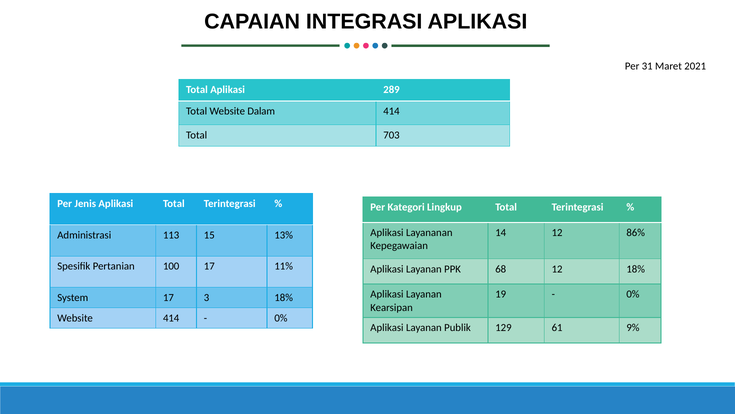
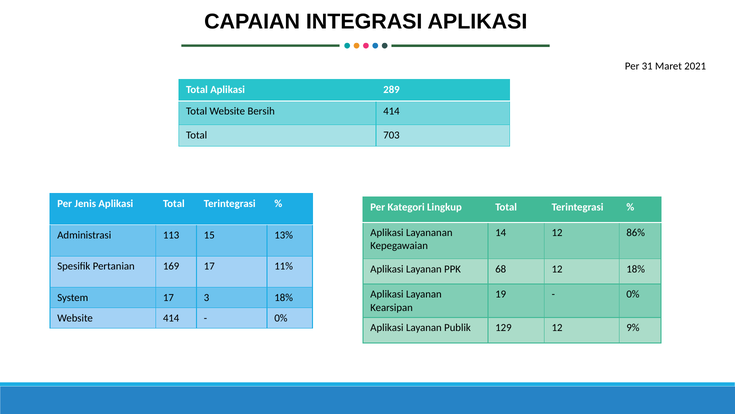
Dalam: Dalam -> Bersih
100: 100 -> 169
129 61: 61 -> 12
